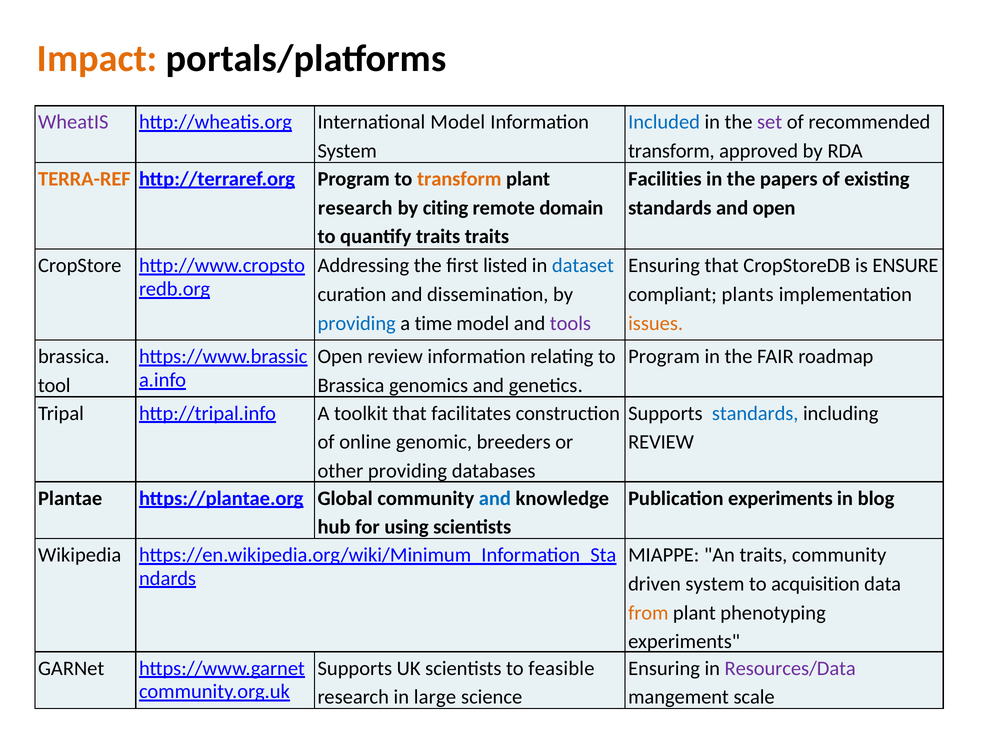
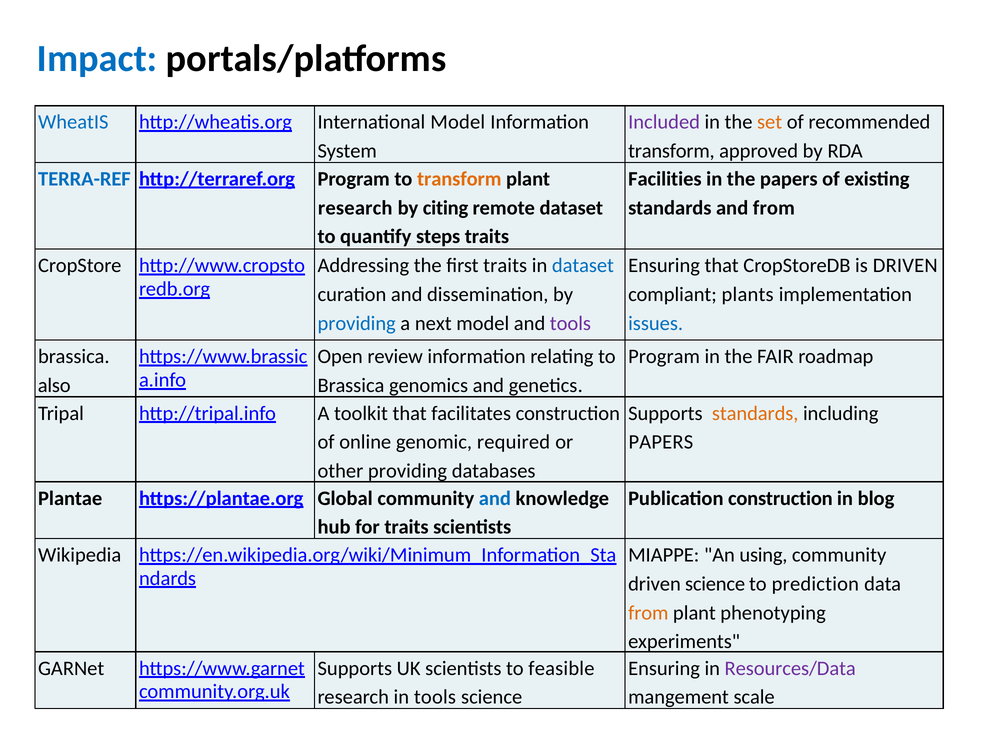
Impact colour: orange -> blue
WheatIS colour: purple -> blue
Included colour: blue -> purple
set colour: purple -> orange
TERRA-REF colour: orange -> blue
remote domain: domain -> dataset
and open: open -> from
quantify traits: traits -> steps
first listed: listed -> traits
is ENSURE: ENSURE -> DRIVEN
time: time -> next
issues colour: orange -> blue
tool: tool -> also
standards at (755, 414) colour: blue -> orange
breeders: breeders -> required
REVIEW at (661, 443): REVIEW -> PAPERS
Publication experiments: experiments -> construction
for using: using -> traits
An traits: traits -> using
driven system: system -> science
acquisition: acquisition -> prediction
in large: large -> tools
